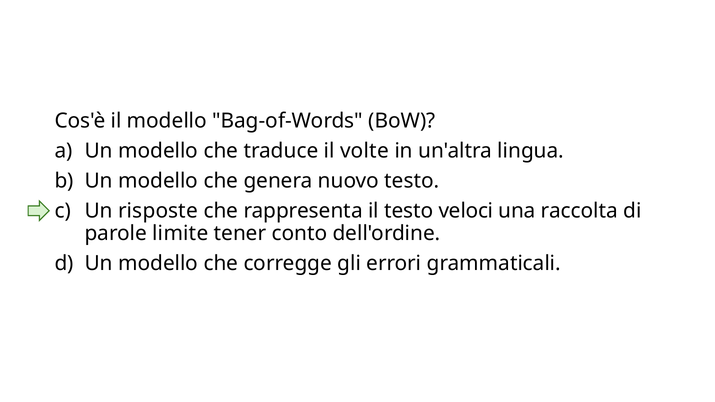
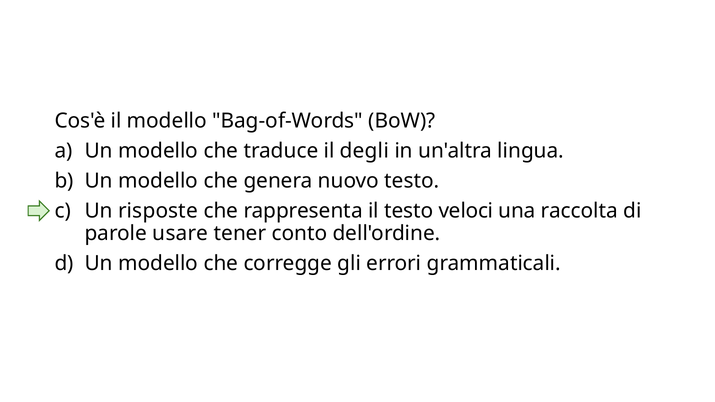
volte: volte -> degli
limite: limite -> usare
